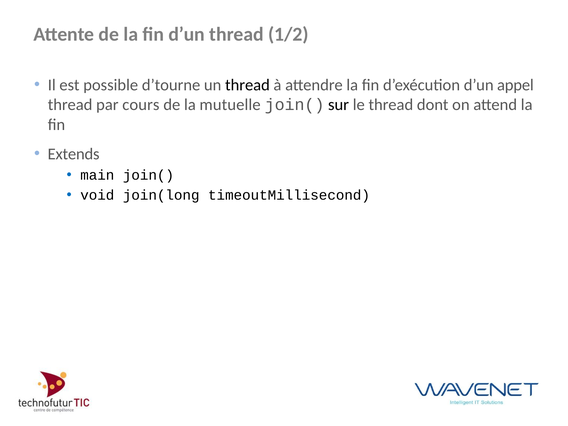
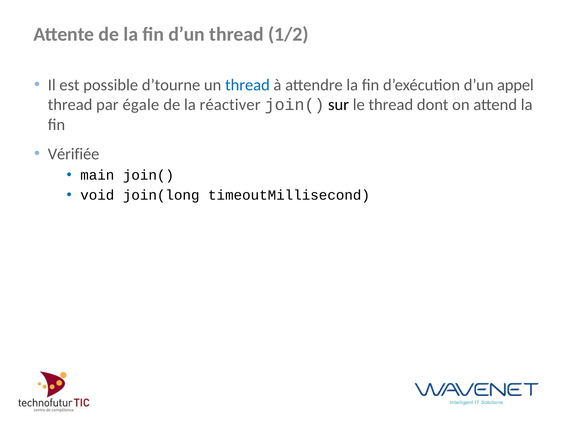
thread at (247, 85) colour: black -> blue
cours: cours -> égale
mutuelle: mutuelle -> réactiver
Extends: Extends -> Vérifiée
